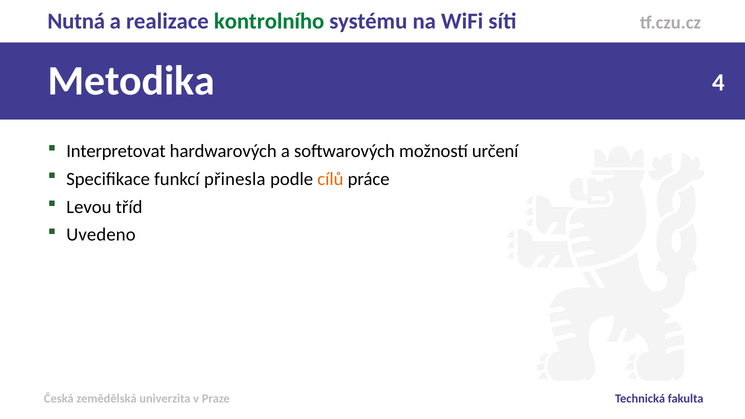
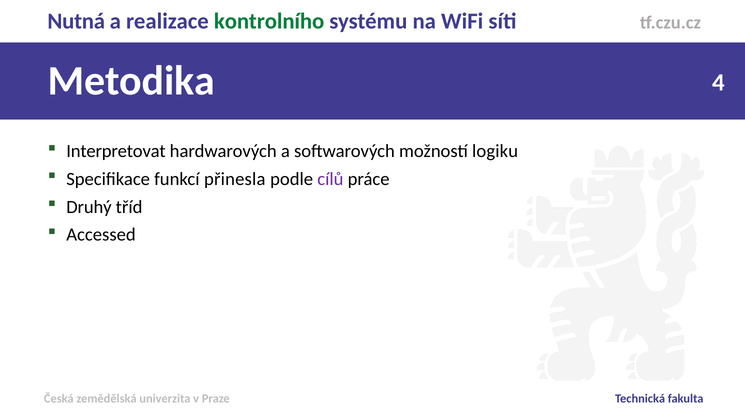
určení: určení -> logiku
cílů colour: orange -> purple
Levou: Levou -> Druhý
Uvedeno: Uvedeno -> Accessed
